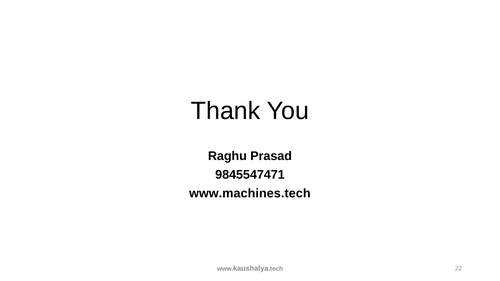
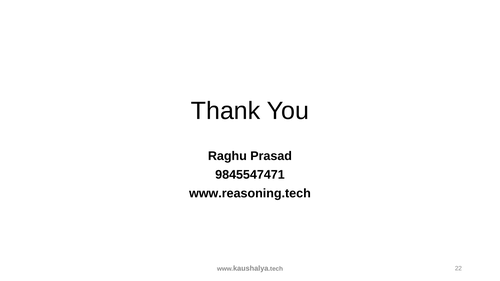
www.machines.tech: www.machines.tech -> www.reasoning.tech
